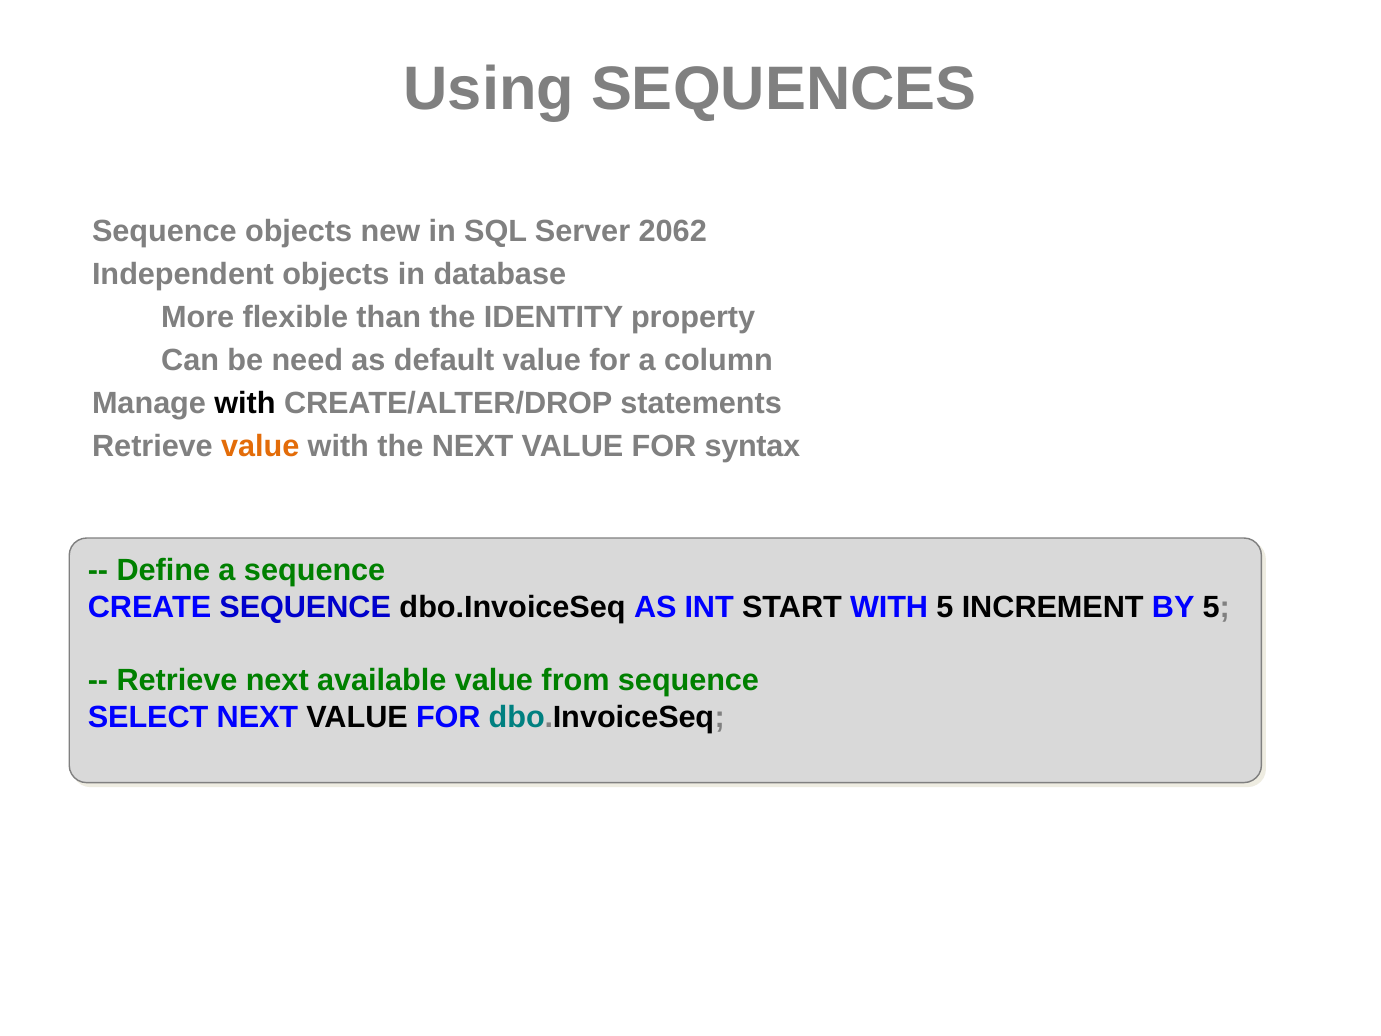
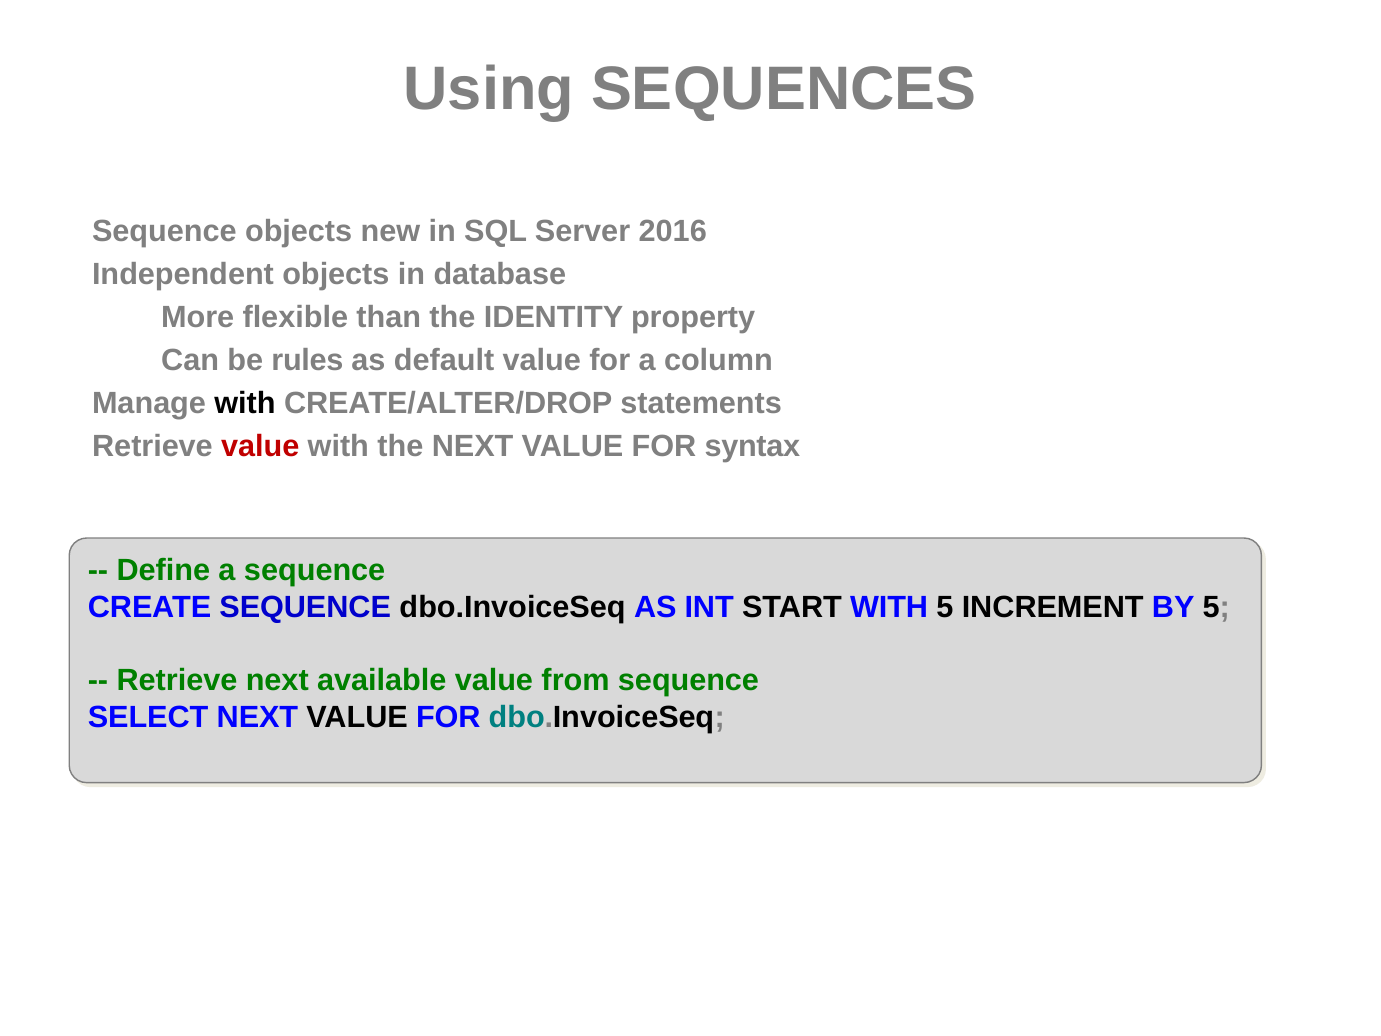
2062: 2062 -> 2016
need: need -> rules
value at (260, 446) colour: orange -> red
